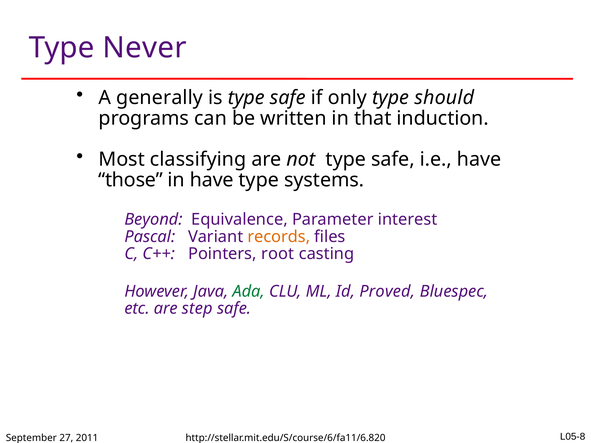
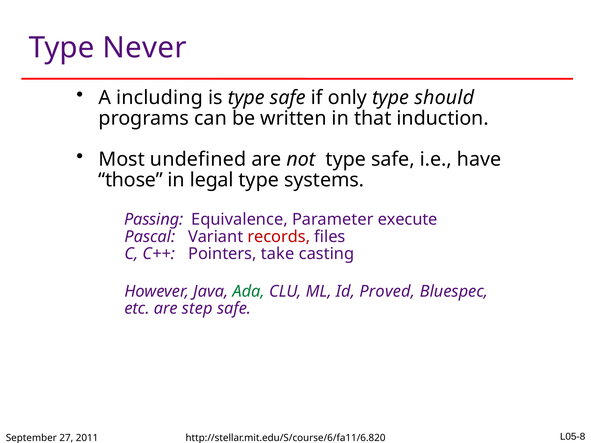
generally: generally -> including
classifying: classifying -> undefined
in have: have -> legal
Beyond: Beyond -> Passing
interest: interest -> execute
records colour: orange -> red
root: root -> take
